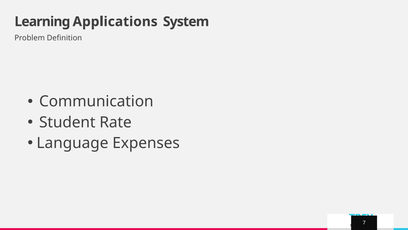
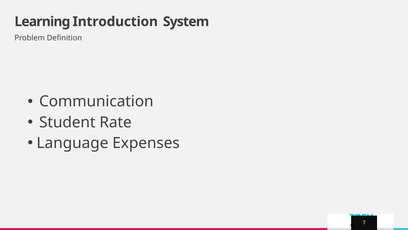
Applications: Applications -> Introduction
